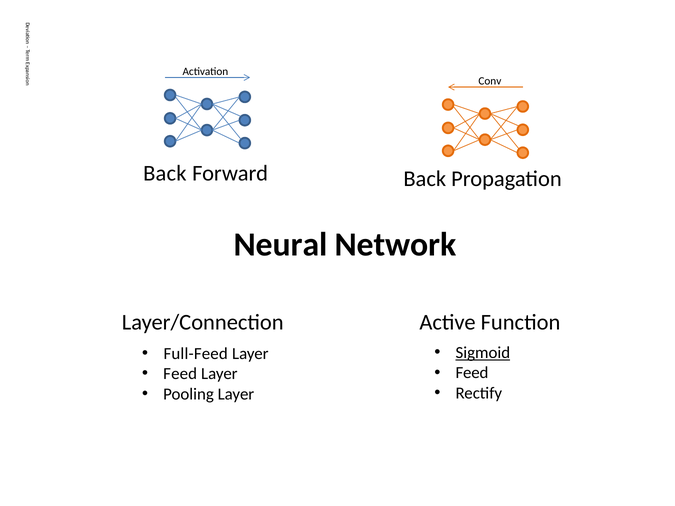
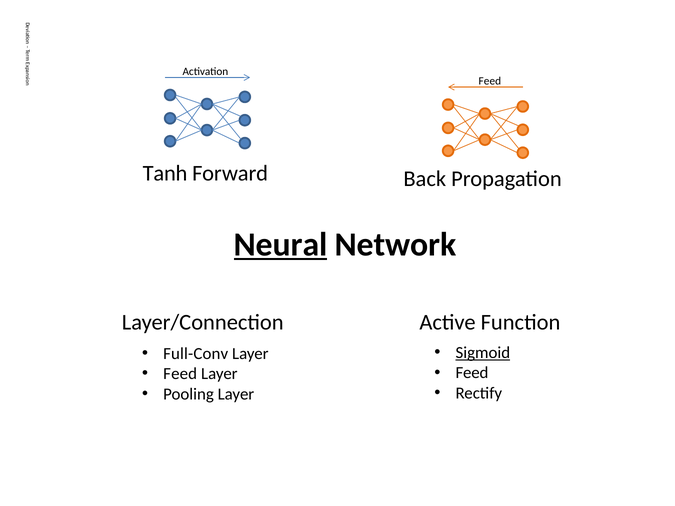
Conv at (490, 81): Conv -> Feed
Back at (165, 173): Back -> Tanh
Neural underline: none -> present
Full-Feed: Full-Feed -> Full-Conv
